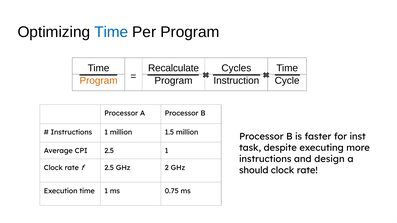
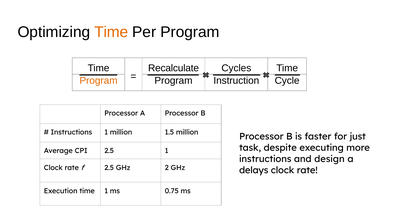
Time at (111, 32) colour: blue -> orange
inst: inst -> just
should: should -> delays
